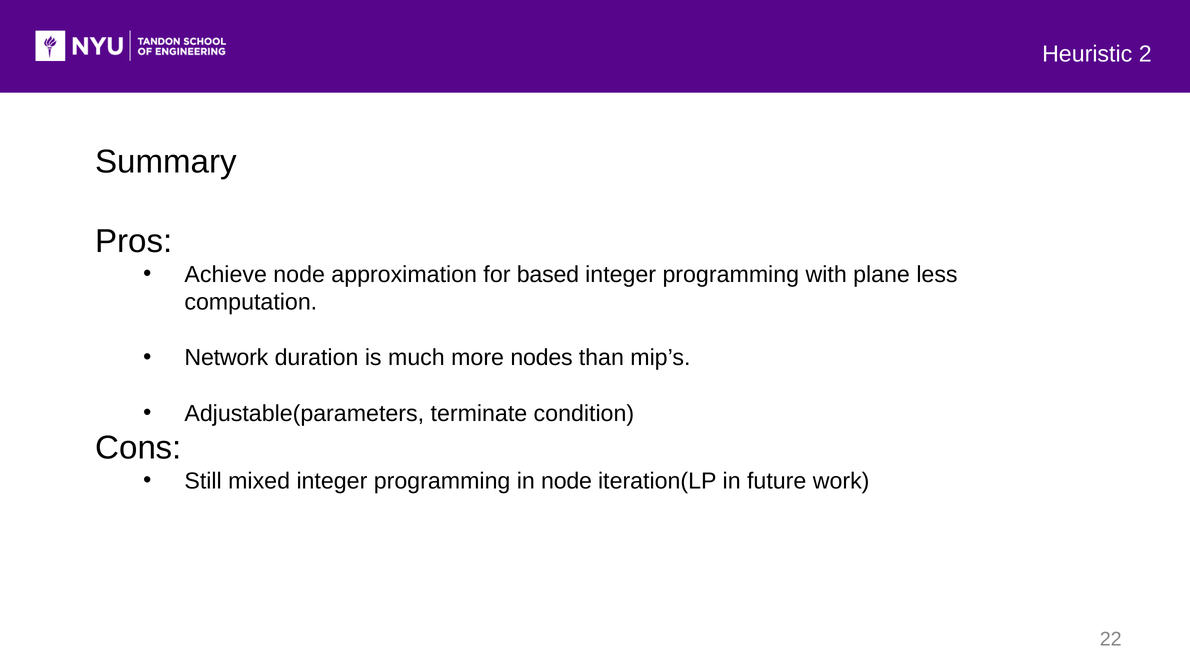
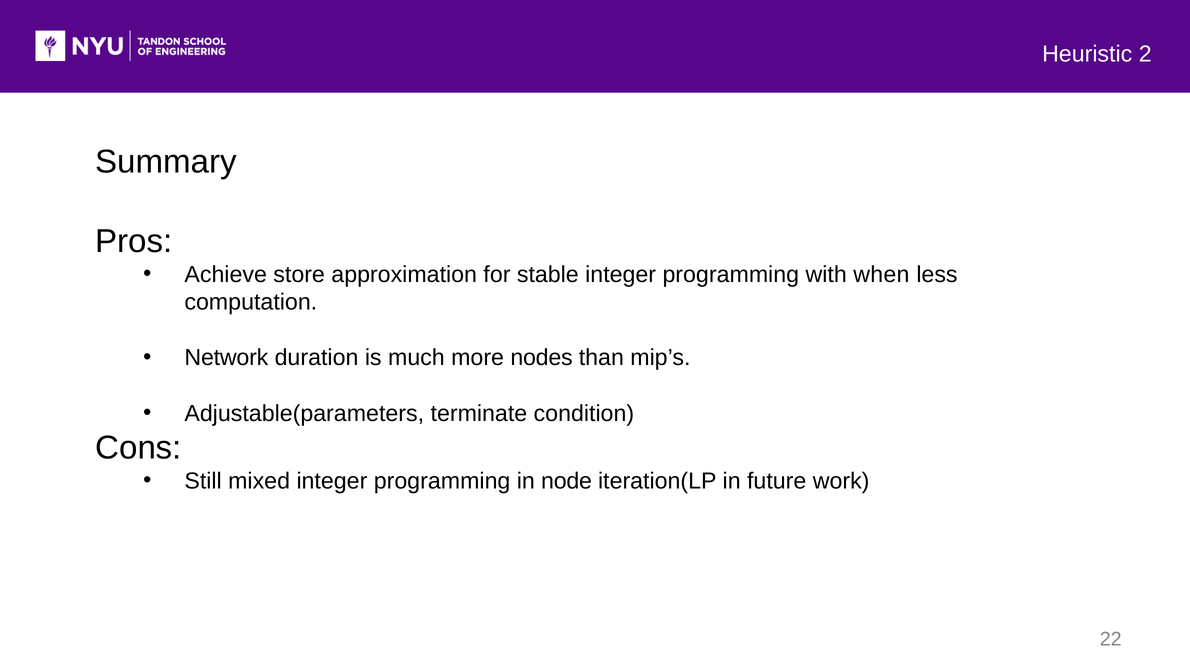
Achieve node: node -> store
based: based -> stable
plane: plane -> when
